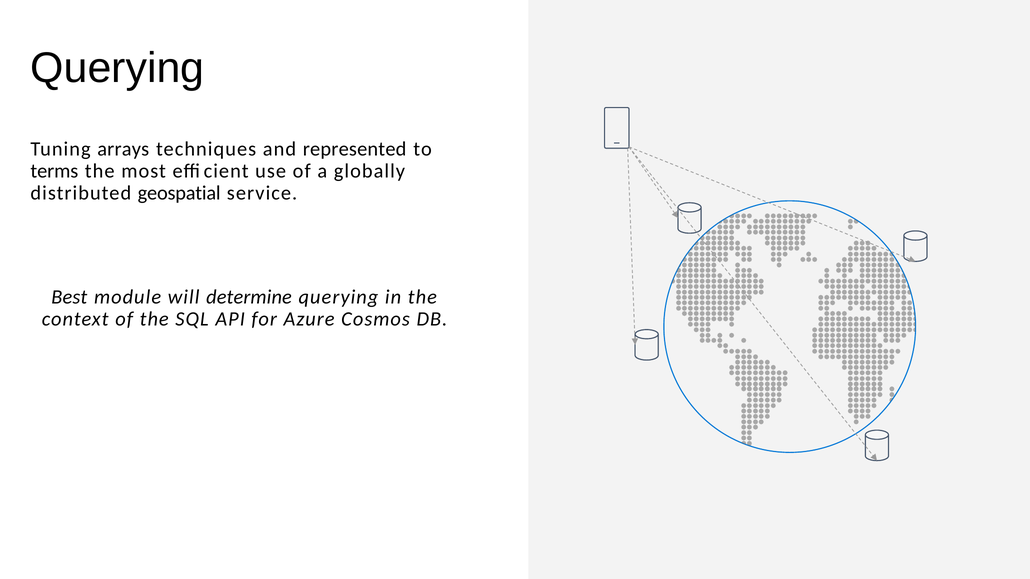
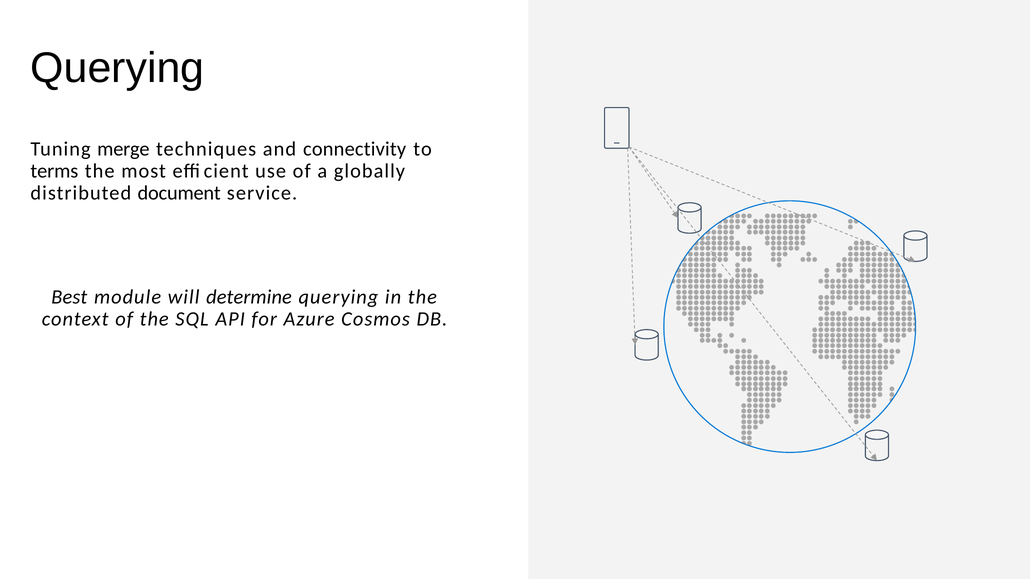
arrays: arrays -> merge
represented: represented -> connectivity
geospatial: geospatial -> document
